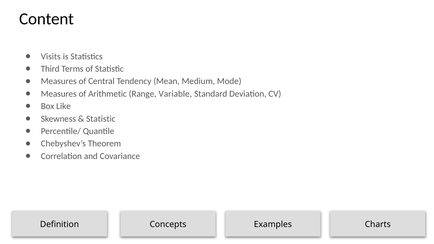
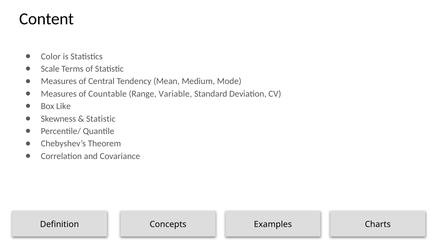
Visits: Visits -> Color
Third: Third -> Scale
Arithmetic: Arithmetic -> Countable
